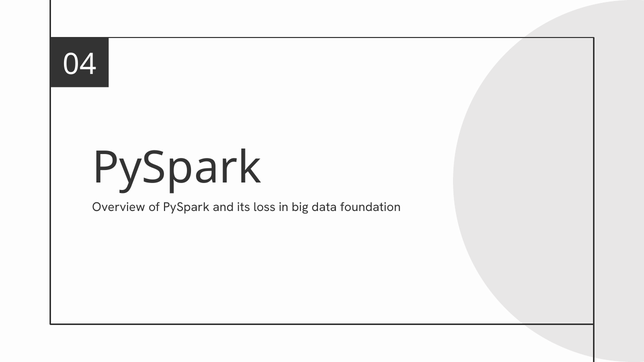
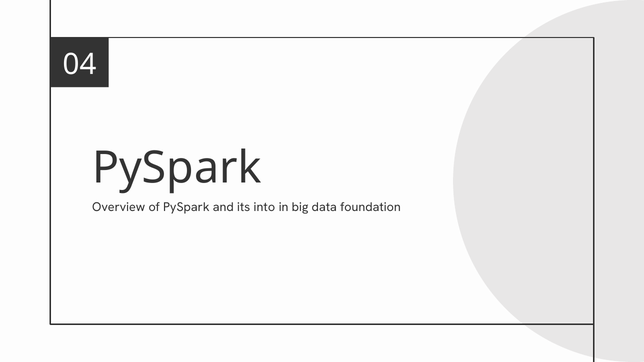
loss: loss -> into
